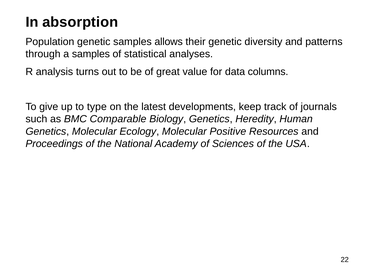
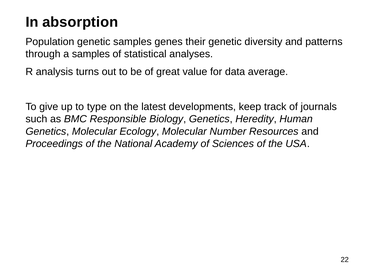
allows: allows -> genes
columns: columns -> average
Comparable: Comparable -> Responsible
Positive: Positive -> Number
